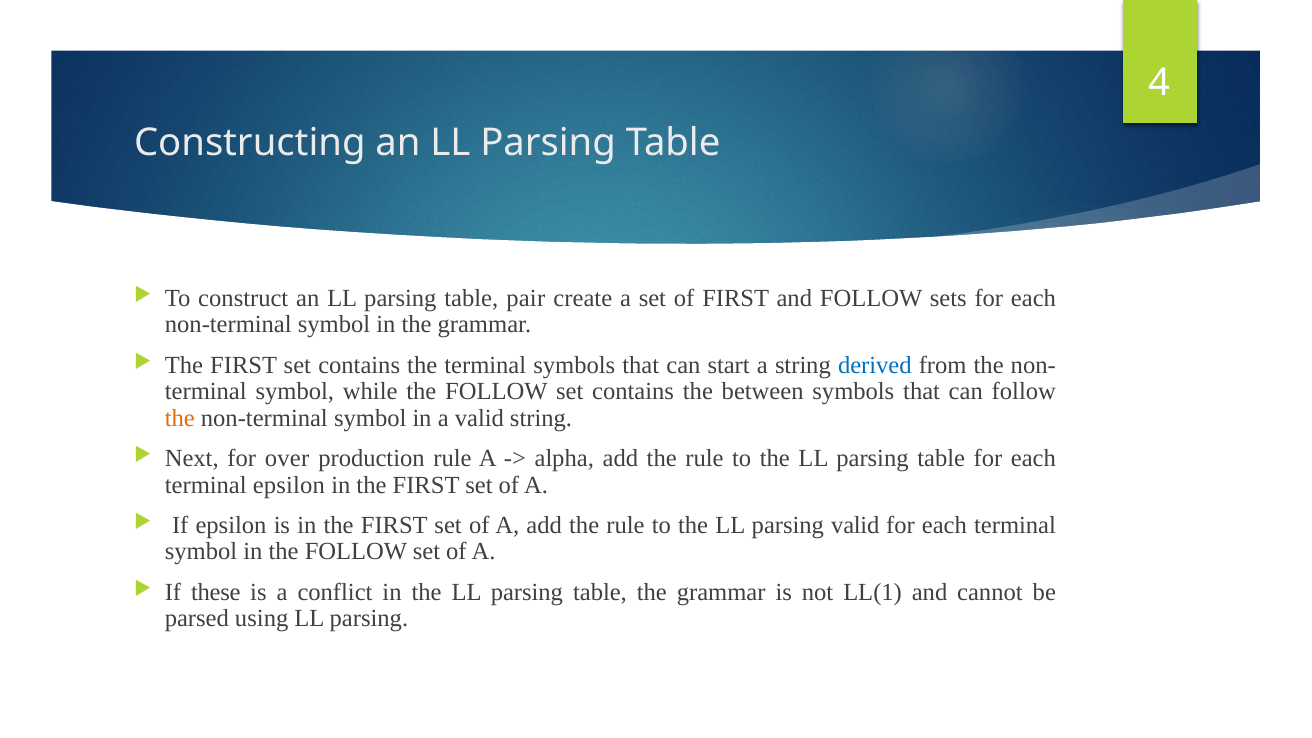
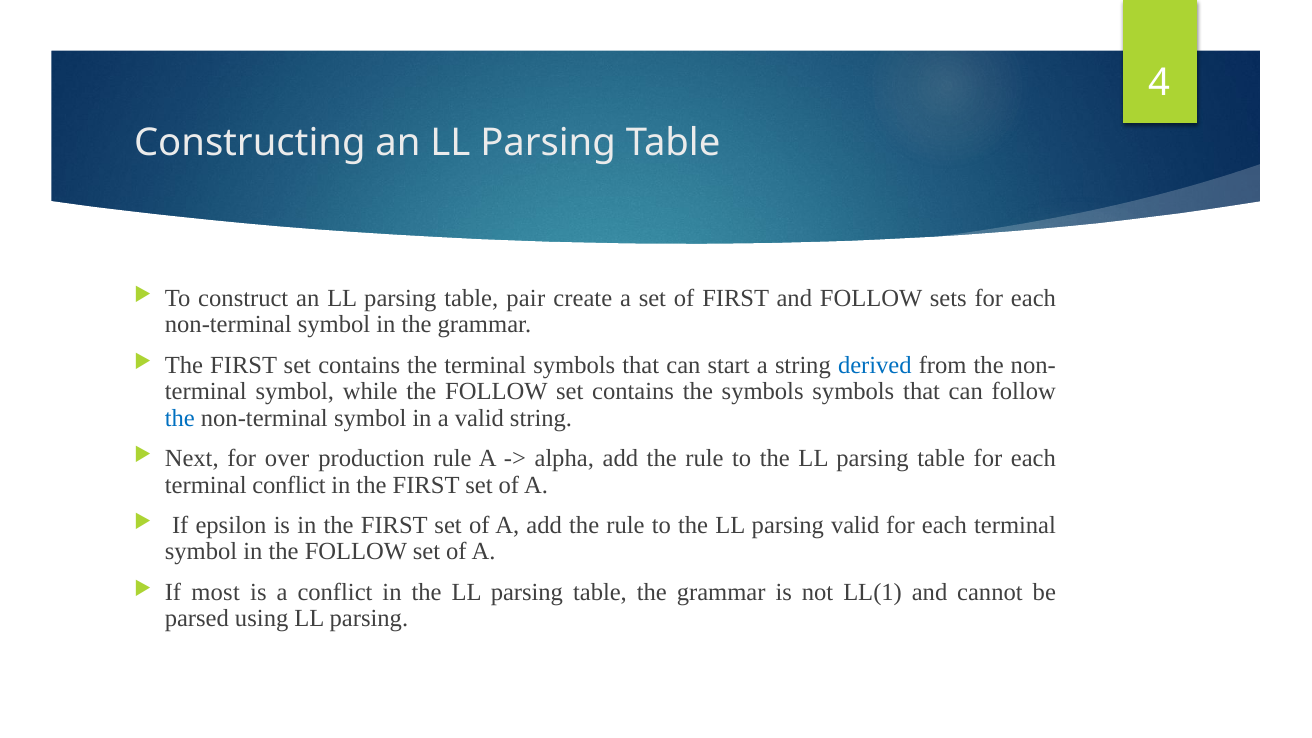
the between: between -> symbols
the at (180, 418) colour: orange -> blue
terminal epsilon: epsilon -> conflict
these: these -> most
